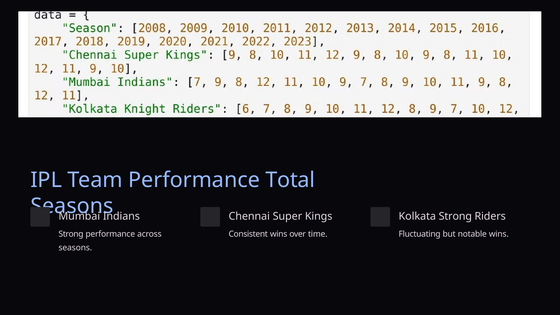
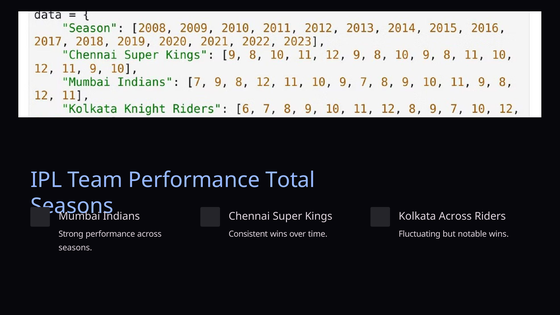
Kolkata Strong: Strong -> Across
